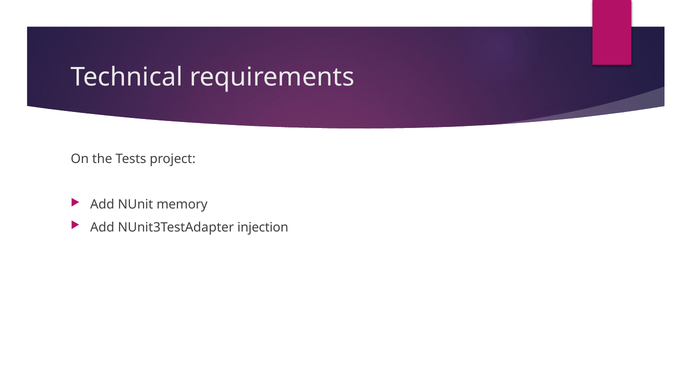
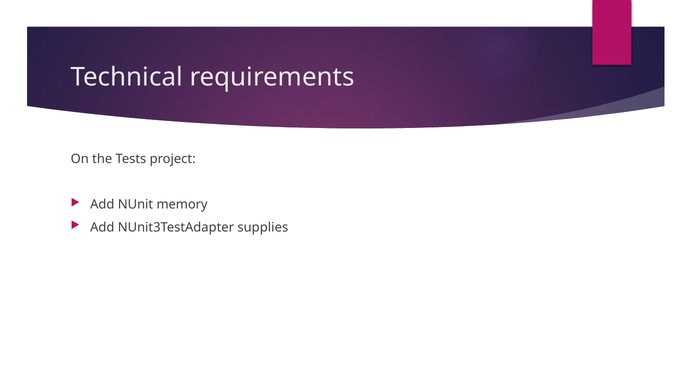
injection: injection -> supplies
